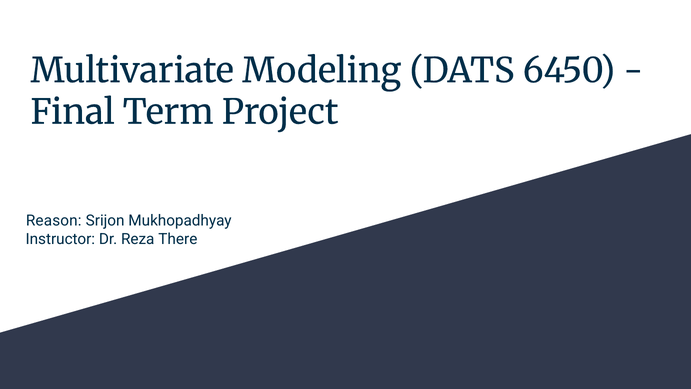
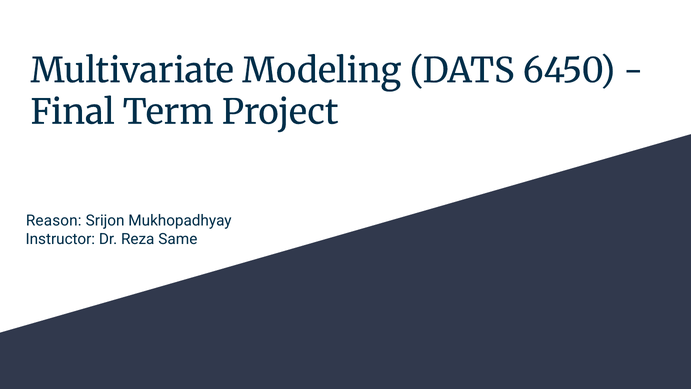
There: There -> Same
